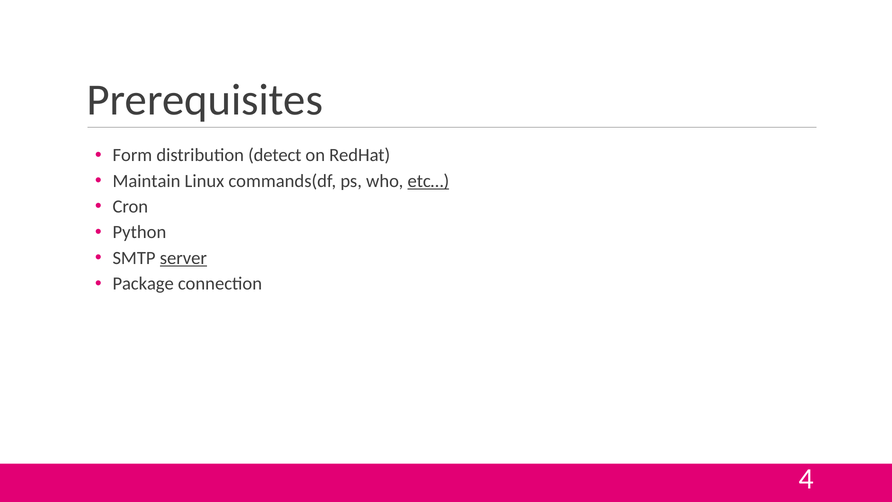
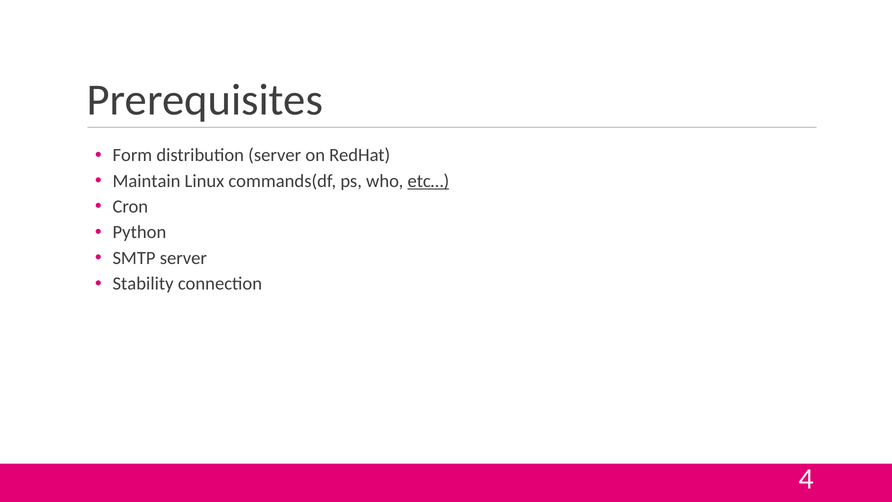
distribution detect: detect -> server
server at (183, 258) underline: present -> none
Package: Package -> Stability
